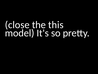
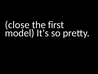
this: this -> first
